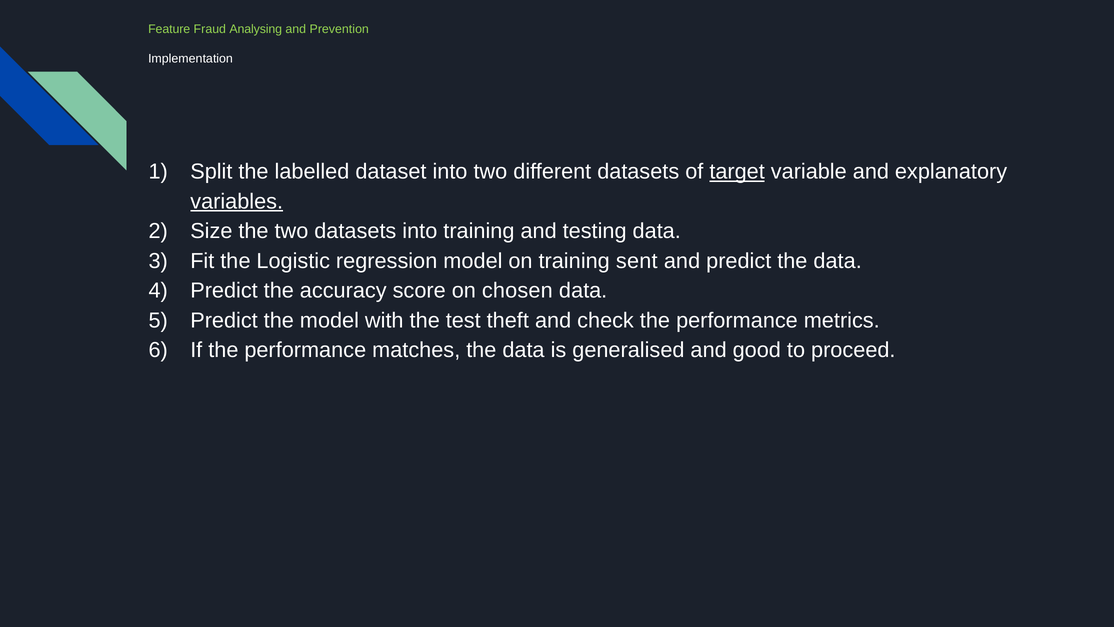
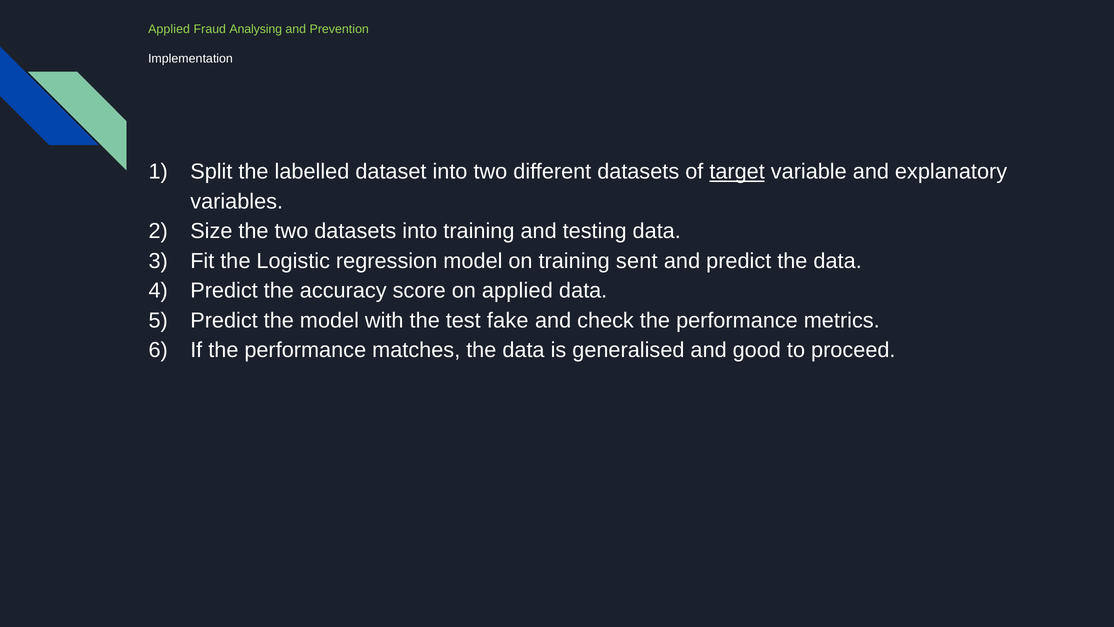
Feature at (169, 29): Feature -> Applied
variables underline: present -> none
on chosen: chosen -> applied
theft: theft -> fake
